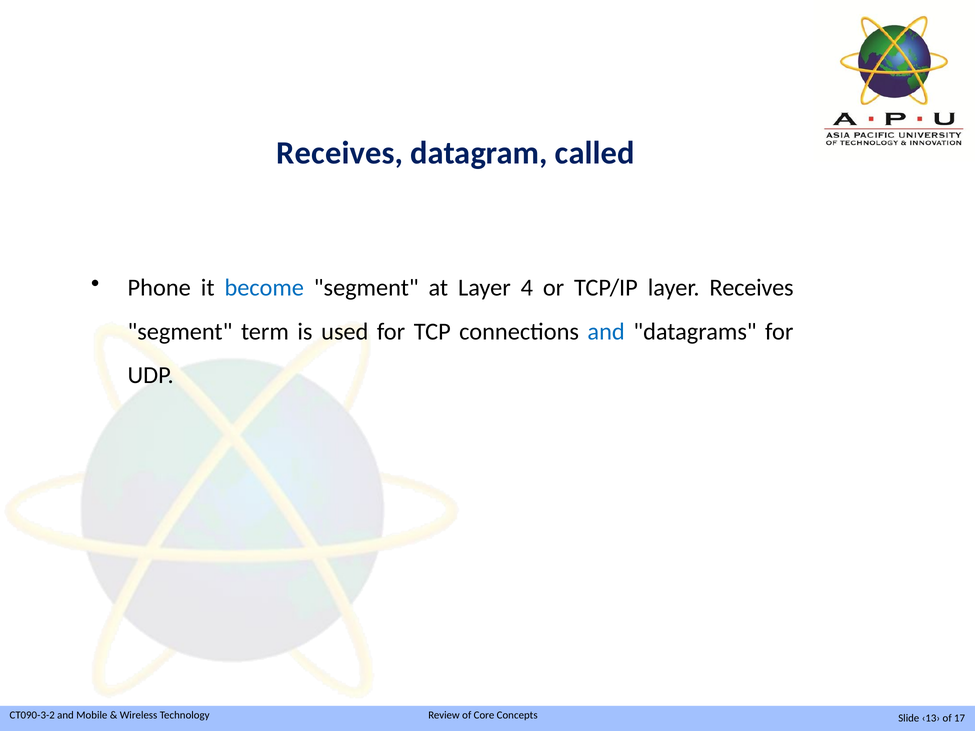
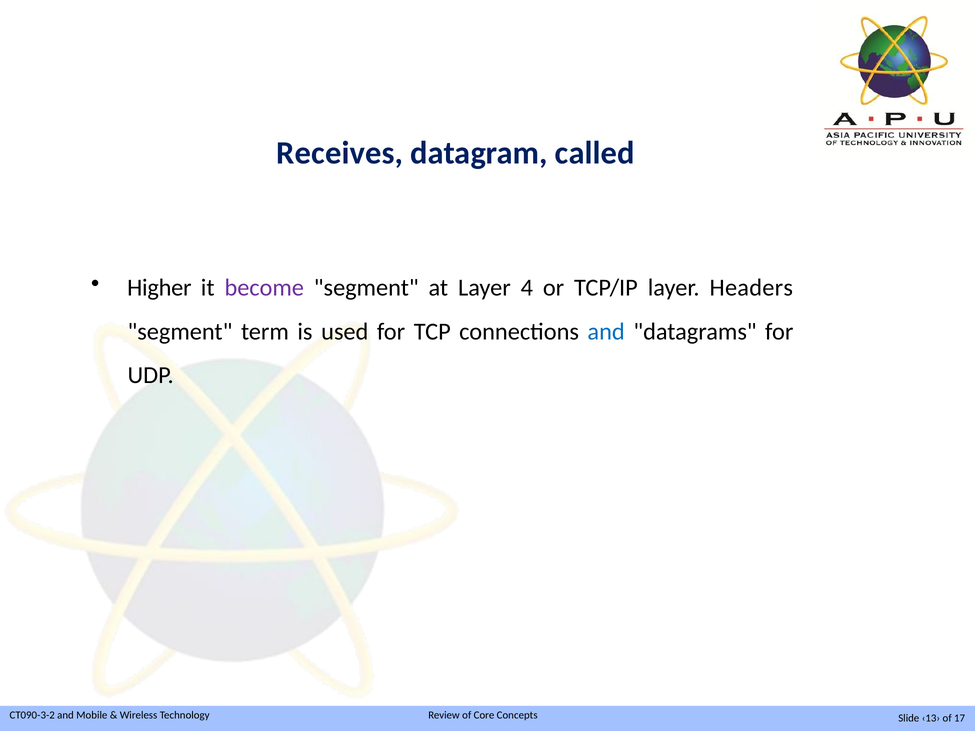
Phone: Phone -> Higher
become colour: blue -> purple
layer Receives: Receives -> Headers
